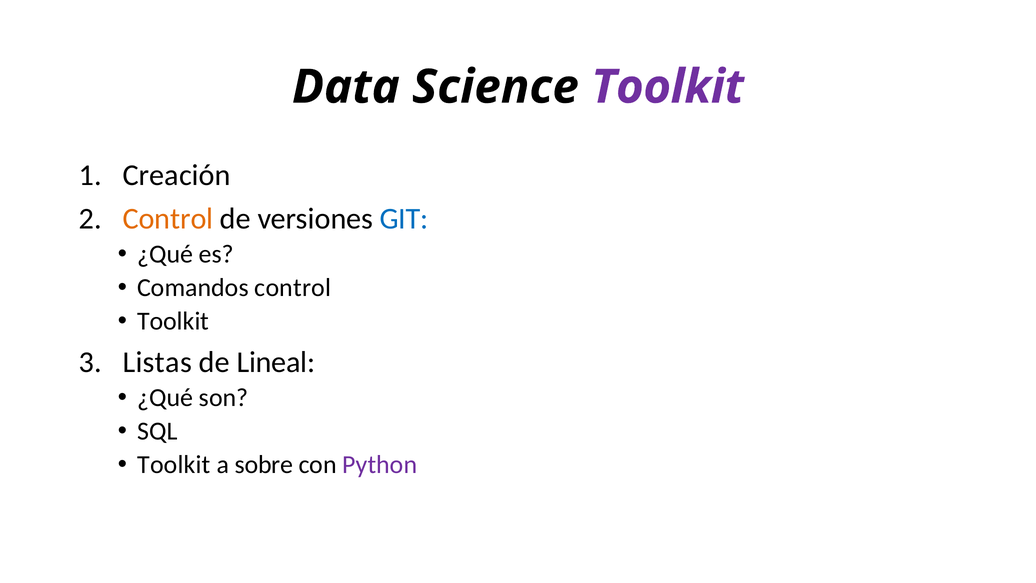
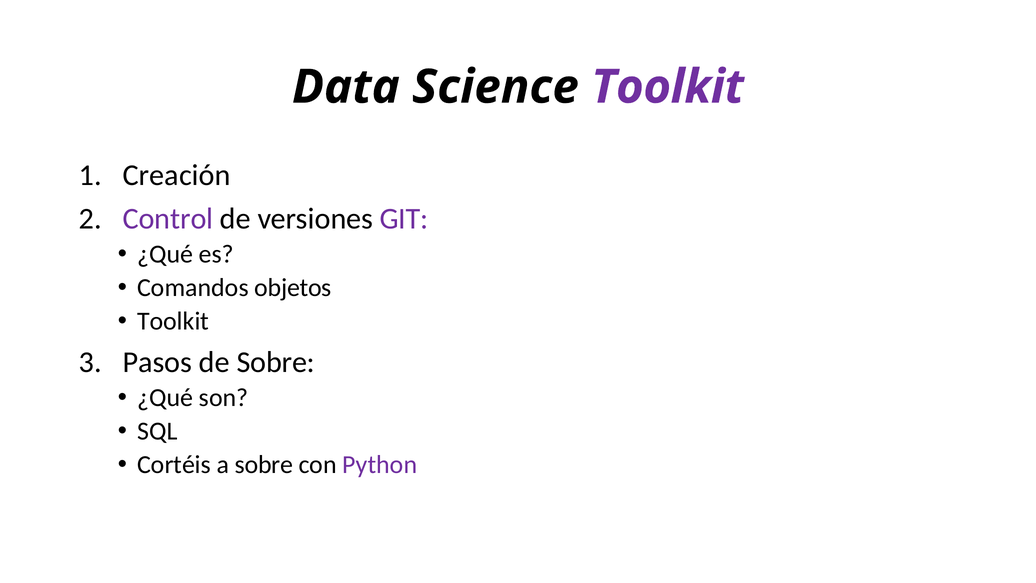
Control at (168, 218) colour: orange -> purple
GIT colour: blue -> purple
Comandos control: control -> objetos
Listas: Listas -> Pasos
de Lineal: Lineal -> Sobre
Toolkit at (174, 464): Toolkit -> Cortéis
